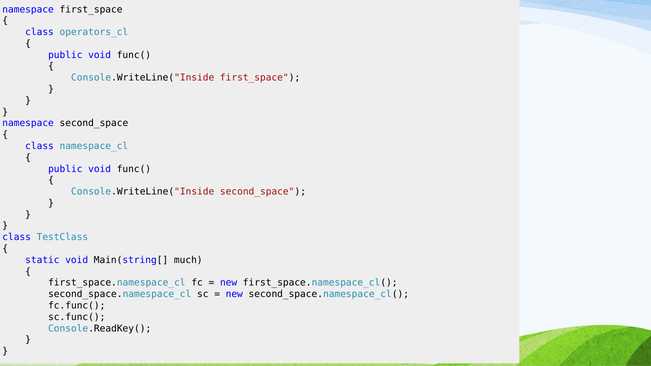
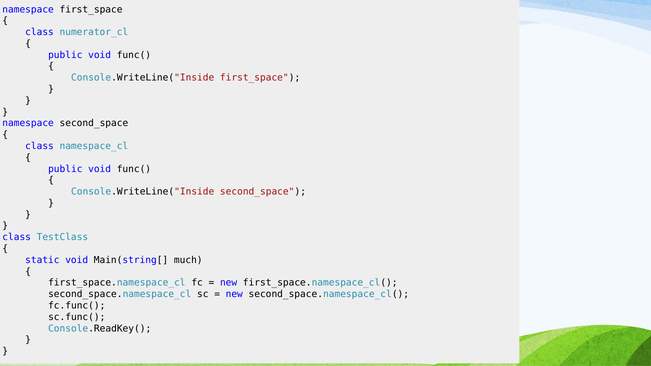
operators_cl: operators_cl -> numerator_cl
